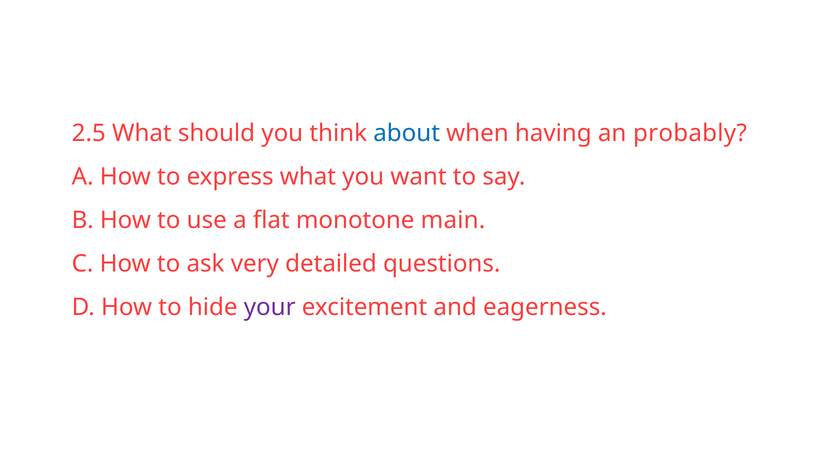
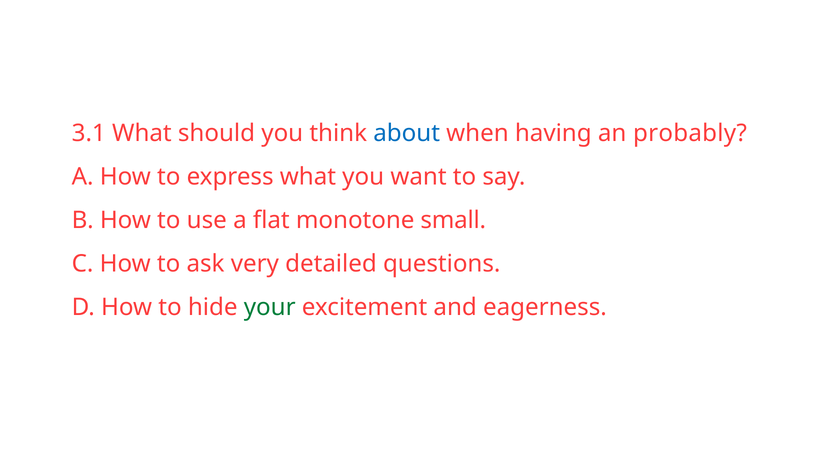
2.5: 2.5 -> 3.1
main: main -> small
your colour: purple -> green
